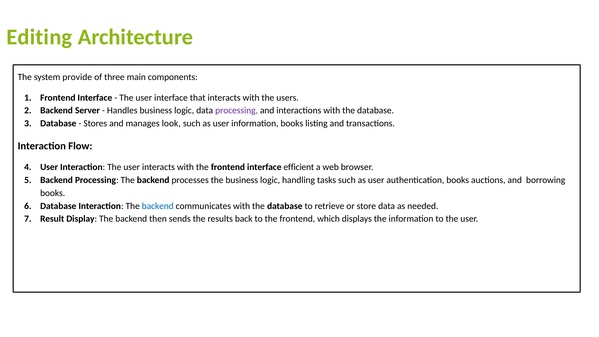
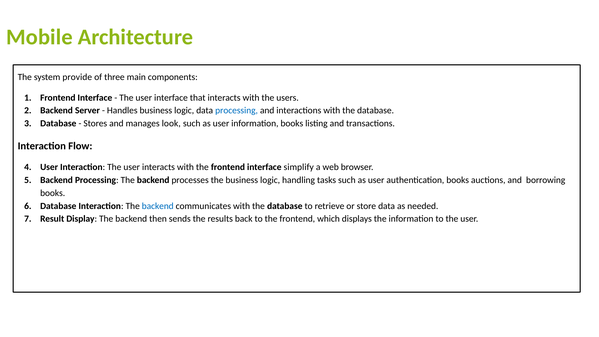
Editing: Editing -> Mobile
processing at (237, 110) colour: purple -> blue
efficient: efficient -> simplify
